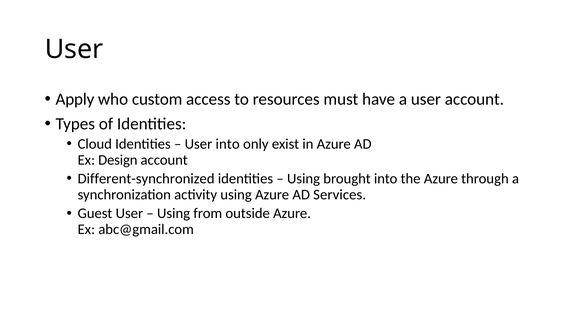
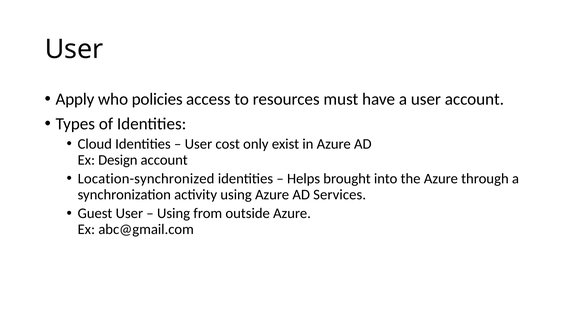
custom: custom -> policies
User into: into -> cost
Different-synchronized: Different-synchronized -> Location-synchronized
Using at (304, 179): Using -> Helps
